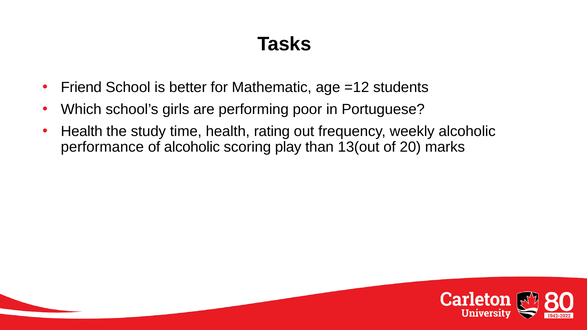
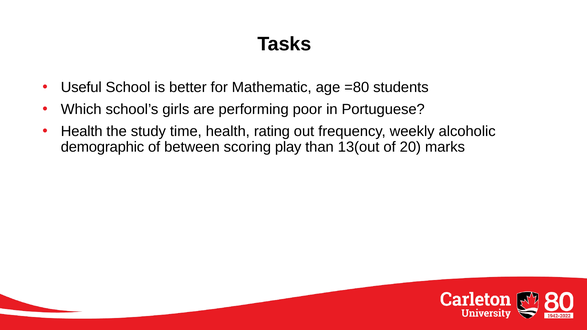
Friend: Friend -> Useful
=12: =12 -> =80
performance: performance -> demographic
of alcoholic: alcoholic -> between
